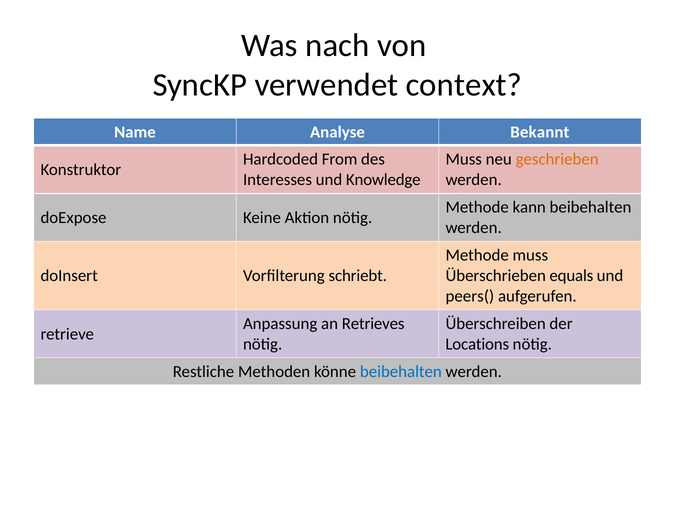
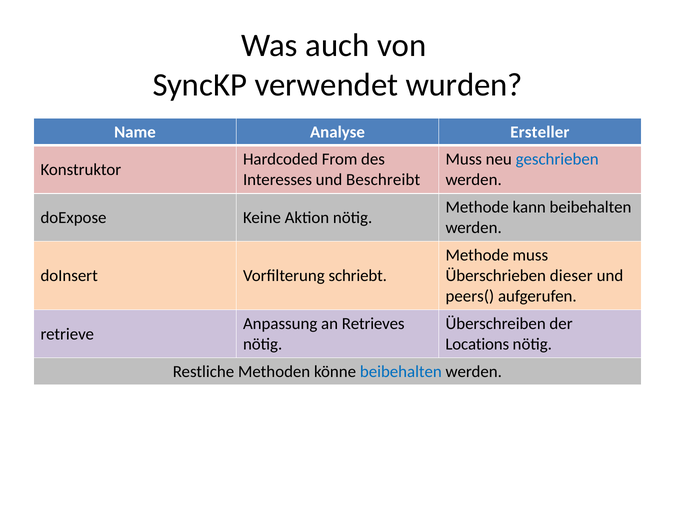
nach: nach -> auch
context: context -> wurden
Bekannt: Bekannt -> Ersteller
geschrieben colour: orange -> blue
Knowledge: Knowledge -> Beschreibt
equals: equals -> dieser
